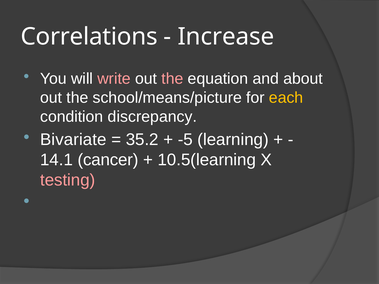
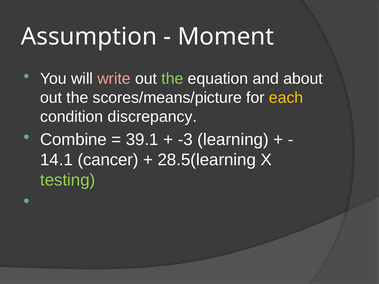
Correlations: Correlations -> Assumption
Increase: Increase -> Moment
the at (172, 79) colour: pink -> light green
school/means/picture: school/means/picture -> scores/means/picture
Bivariate: Bivariate -> Combine
35.2: 35.2 -> 39.1
-5: -5 -> -3
10.5(learning: 10.5(learning -> 28.5(learning
testing colour: pink -> light green
